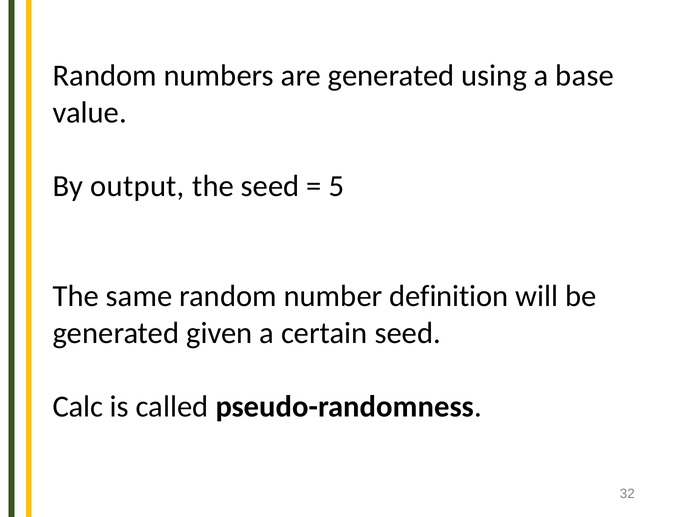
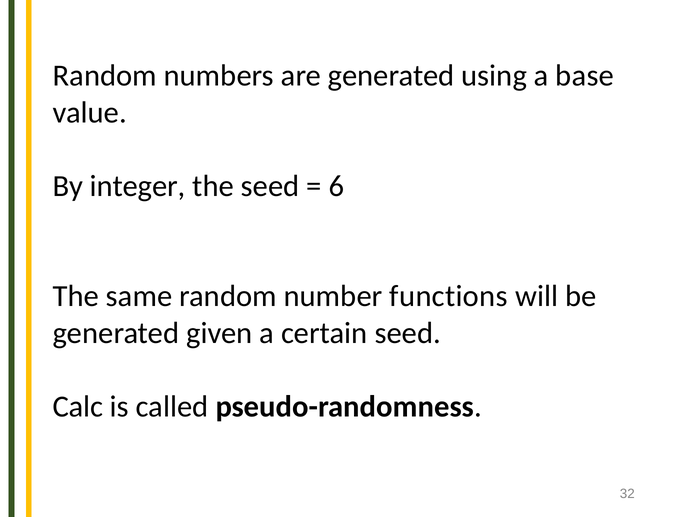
output: output -> integer
5: 5 -> 6
definition: definition -> functions
